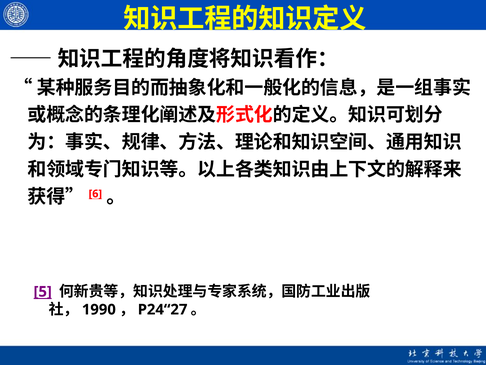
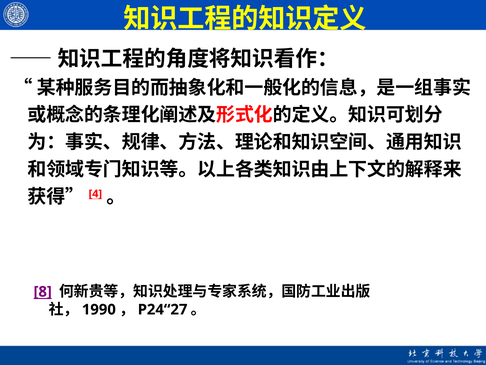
6: 6 -> 4
5: 5 -> 8
